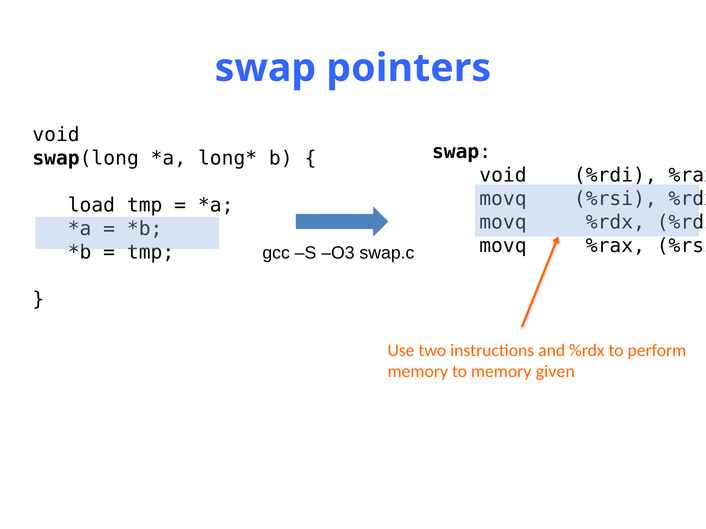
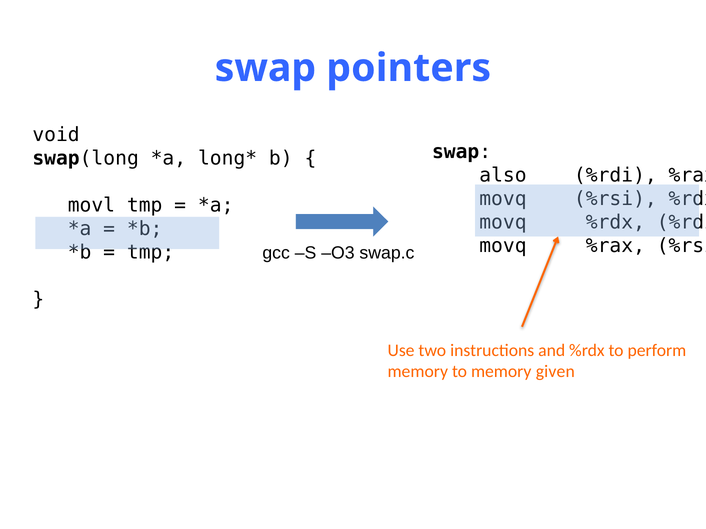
void at (503, 175): void -> also
load: load -> movl
